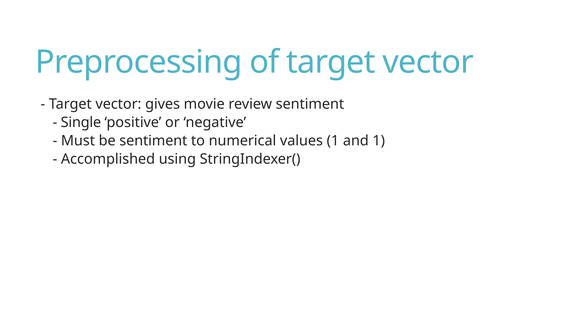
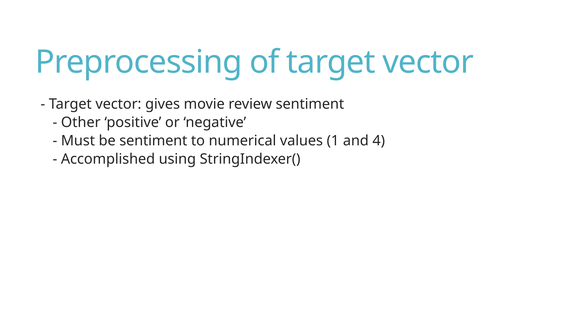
Single: Single -> Other
and 1: 1 -> 4
